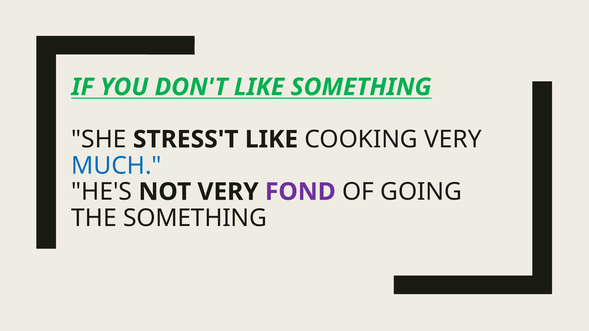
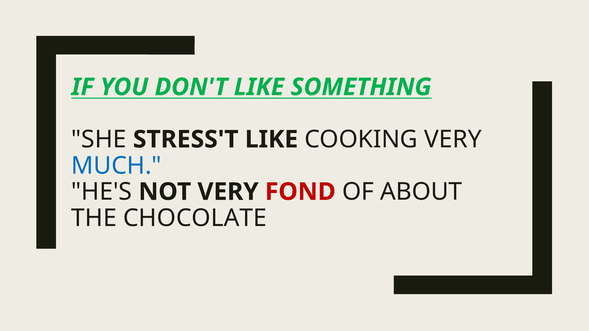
FOND colour: purple -> red
GOING: GOING -> ABOUT
THE SOMETHING: SOMETHING -> CHOCOLATE
